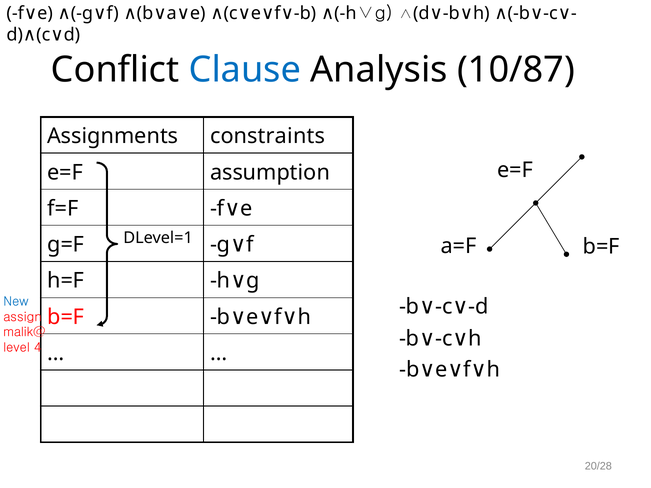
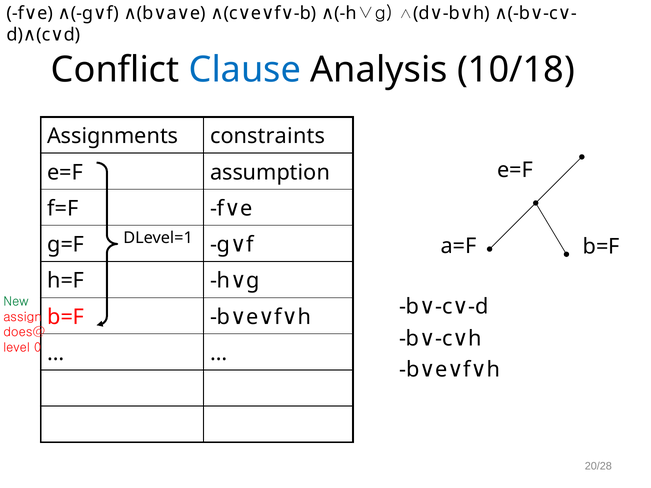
10/87: 10/87 -> 10/18
New colour: blue -> green
malik@: malik@ -> does@
4: 4 -> 0
